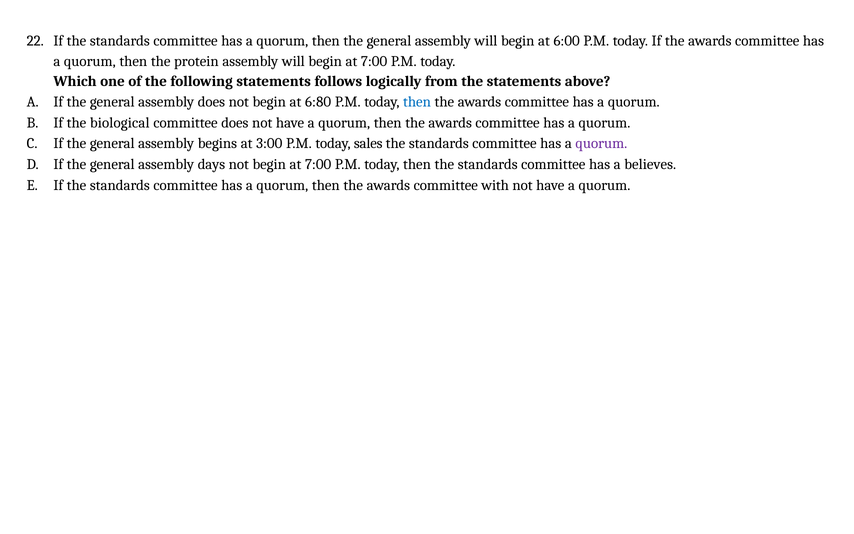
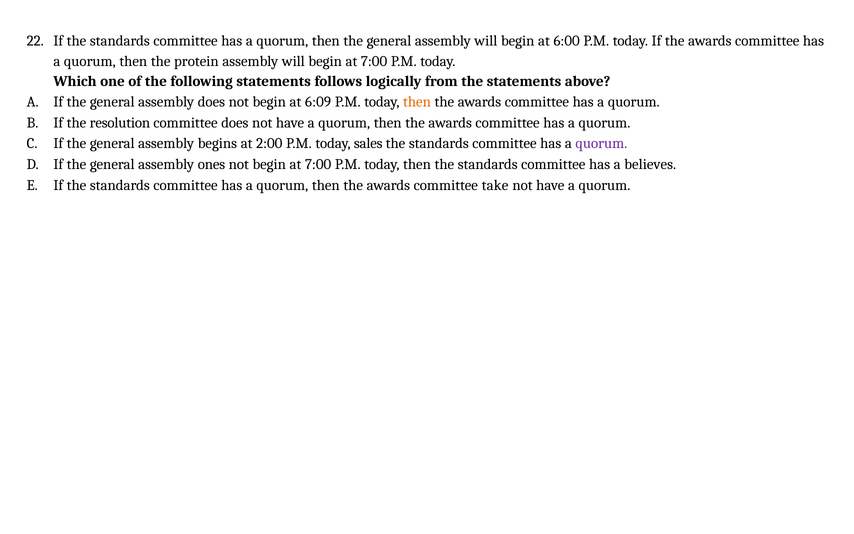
6:80: 6:80 -> 6:09
then at (417, 102) colour: blue -> orange
biological: biological -> resolution
3:00: 3:00 -> 2:00
days: days -> ones
with: with -> take
